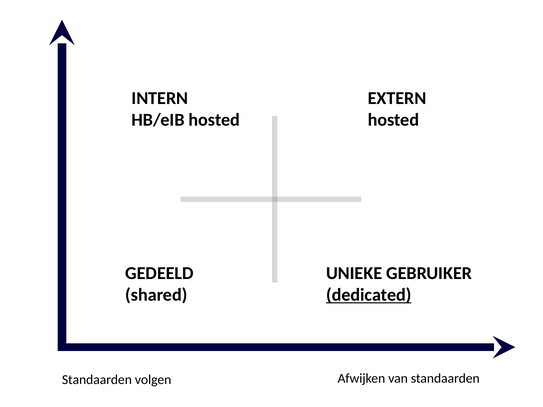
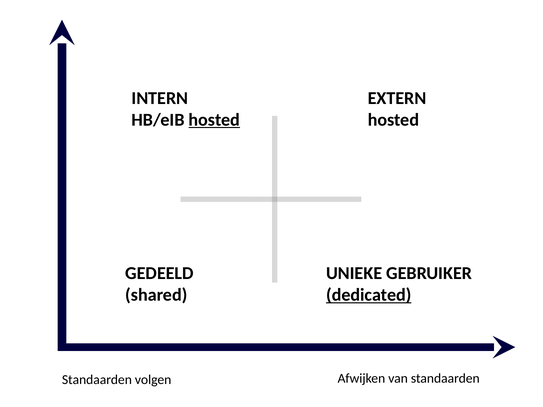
hosted at (214, 120) underline: none -> present
